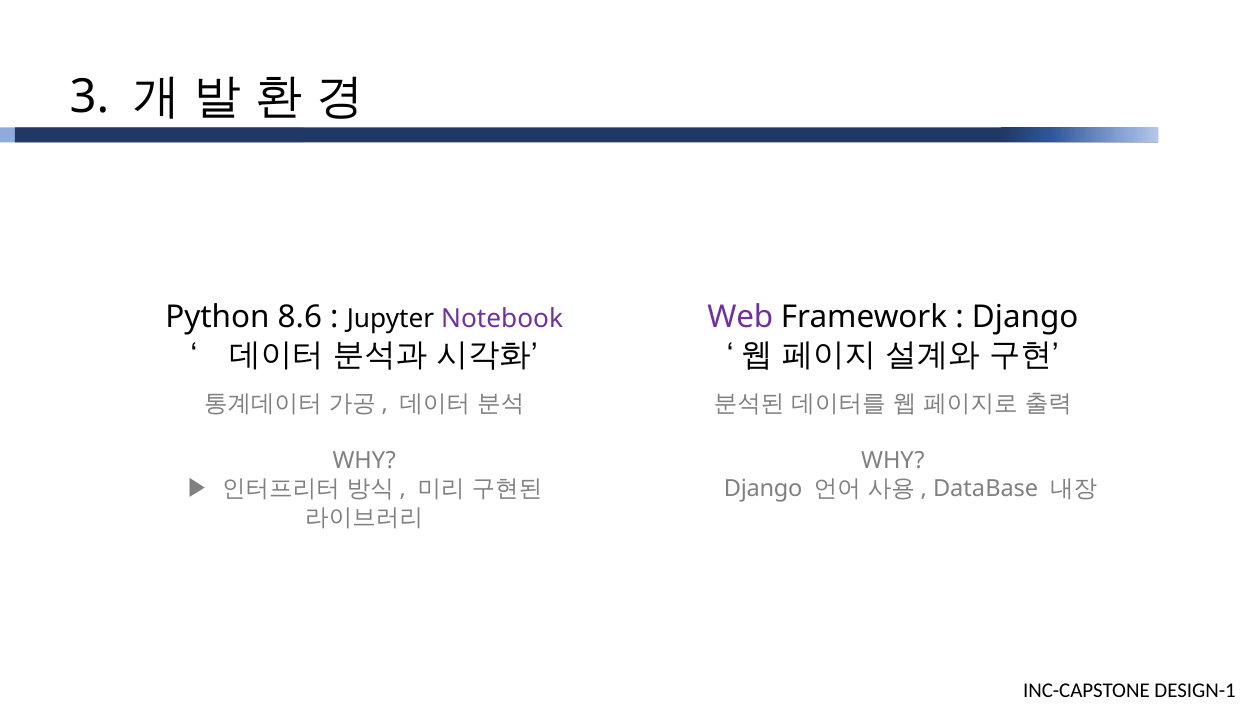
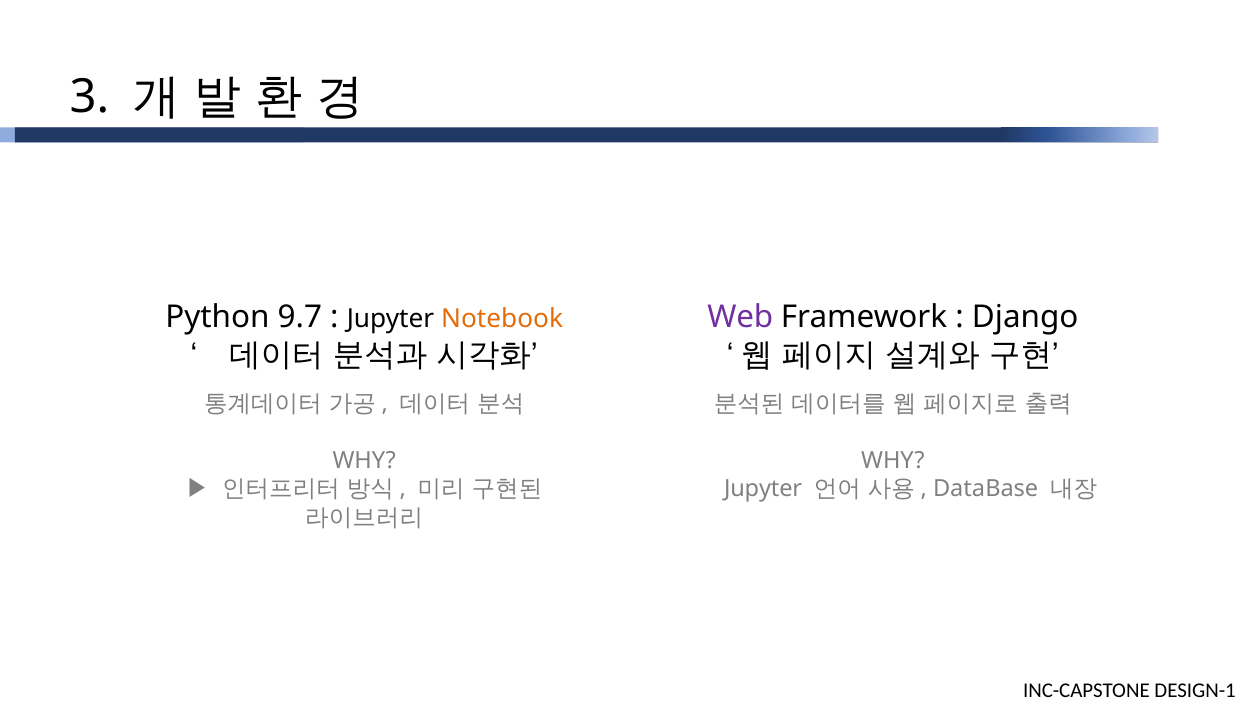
8.6: 8.6 -> 9.7
Notebook colour: purple -> orange
Django at (763, 489): Django -> Jupyter
